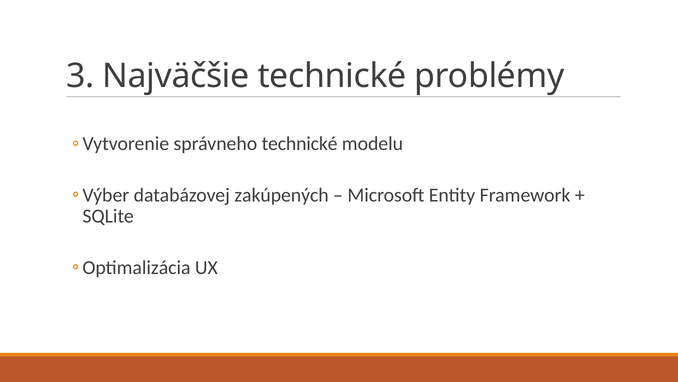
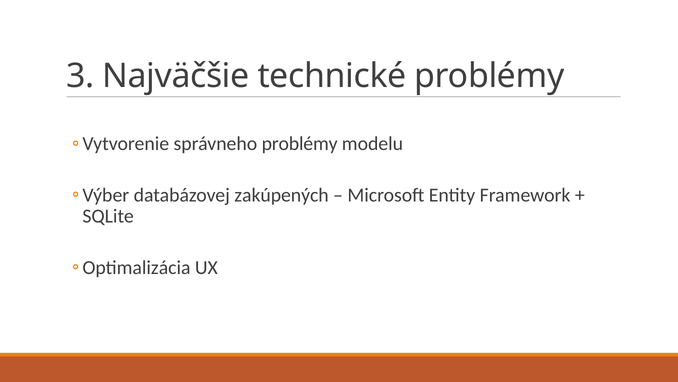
správneho technické: technické -> problémy
